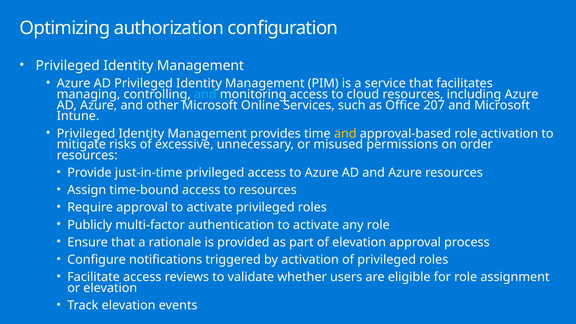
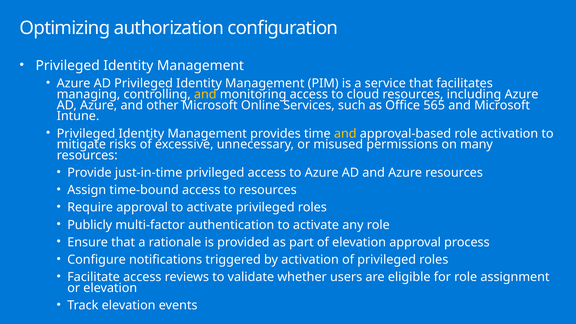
and at (205, 94) colour: light blue -> yellow
207: 207 -> 565
order: order -> many
